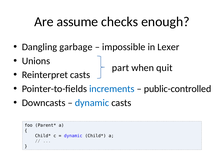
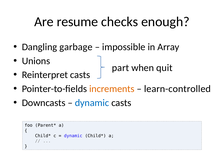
assume: assume -> resume
Lexer: Lexer -> Array
increments colour: blue -> orange
public-controlled: public-controlled -> learn-controlled
